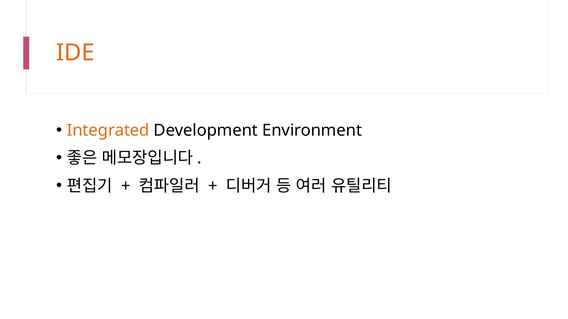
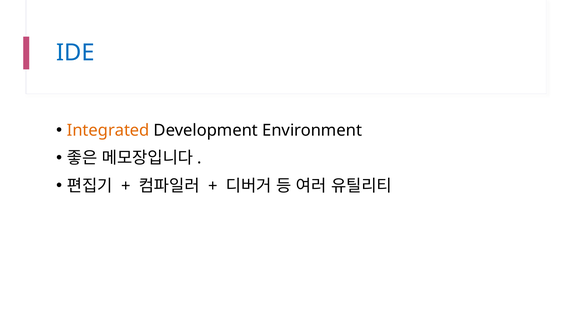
IDE colour: orange -> blue
